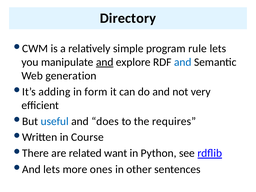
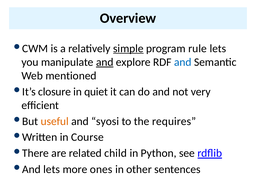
Directory: Directory -> Overview
simple underline: none -> present
generation: generation -> mentioned
adding: adding -> closure
form: form -> quiet
useful colour: blue -> orange
does: does -> syosi
want: want -> child
